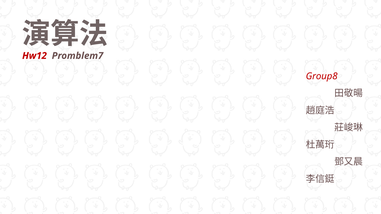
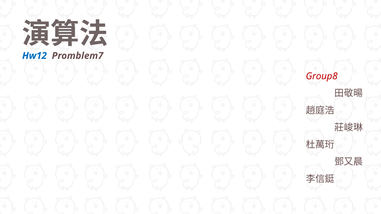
Hw12 colour: red -> blue
